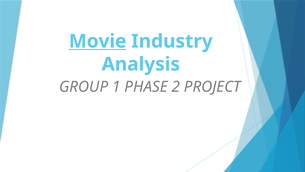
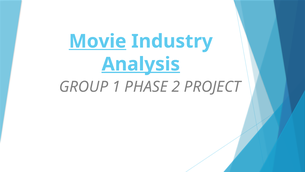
Analysis underline: none -> present
